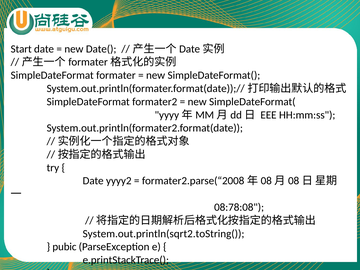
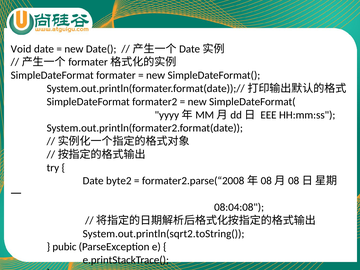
Start: Start -> Void
yyyy2: yyyy2 -> byte2
08:78:08: 08:78:08 -> 08:04:08
